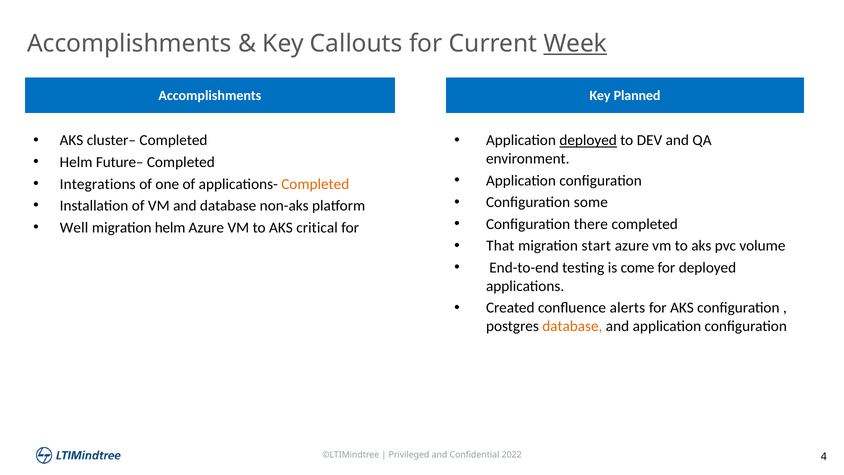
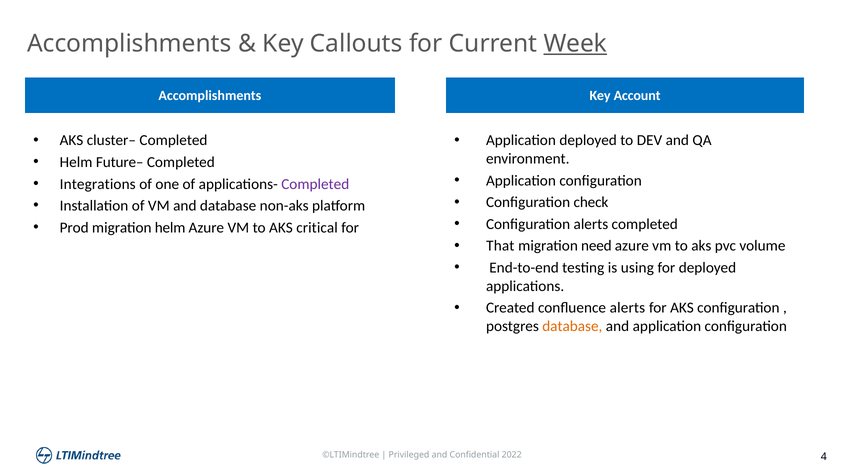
Planned: Planned -> Account
deployed at (588, 140) underline: present -> none
Completed at (315, 184) colour: orange -> purple
some: some -> check
Configuration there: there -> alerts
Well: Well -> Prod
start: start -> need
come: come -> using
